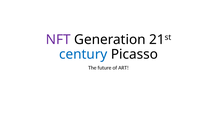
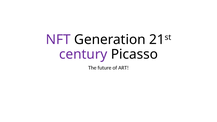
century colour: blue -> purple
